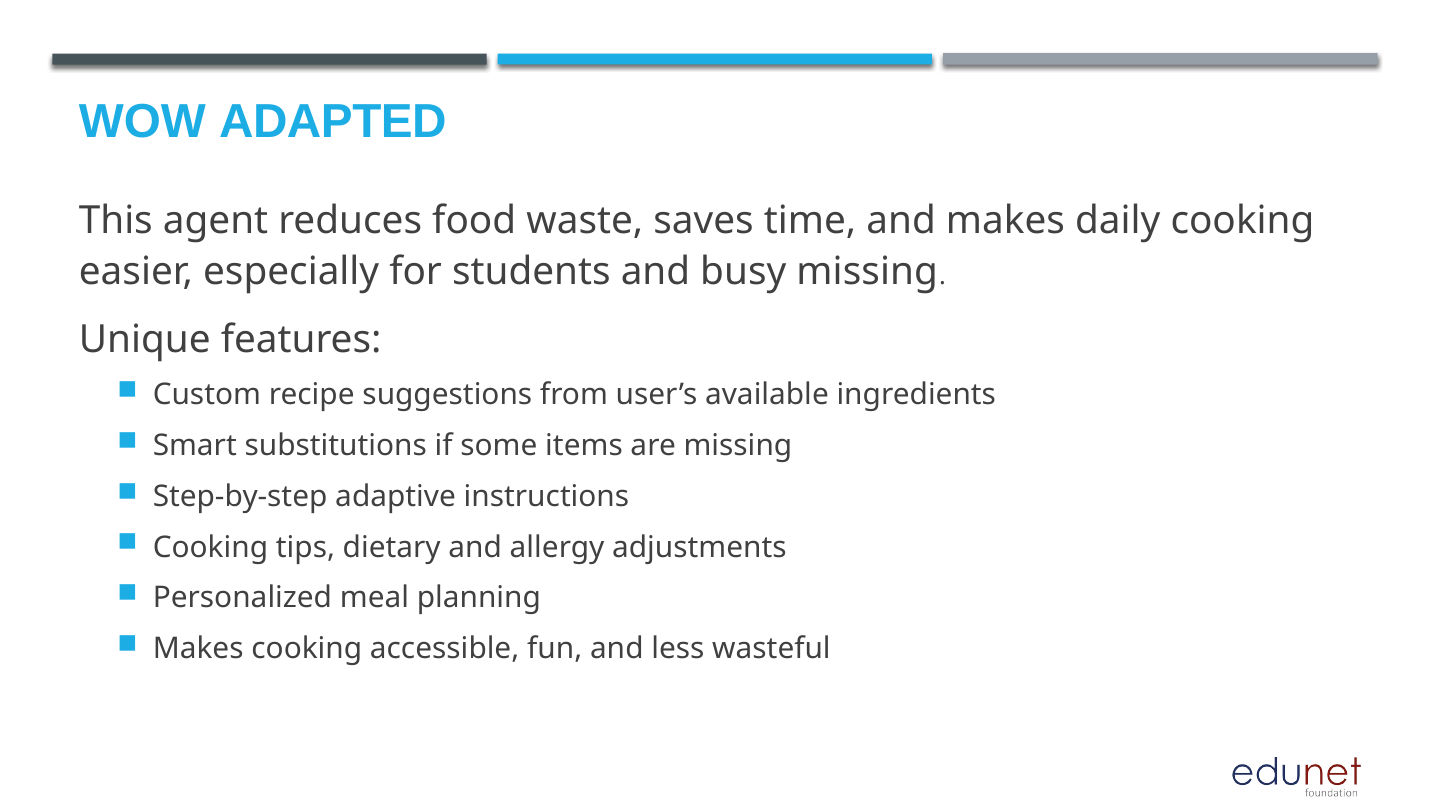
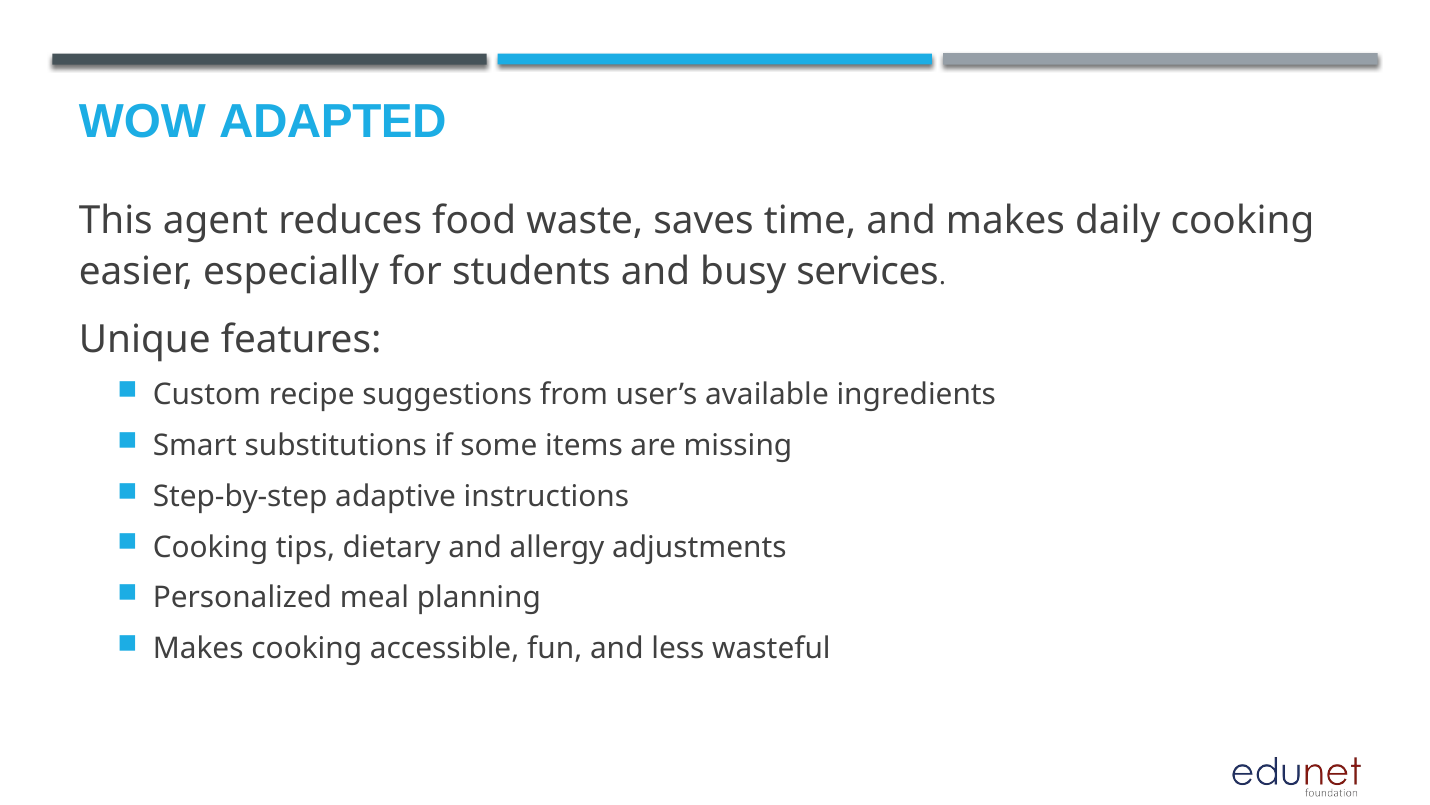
busy missing: missing -> services
